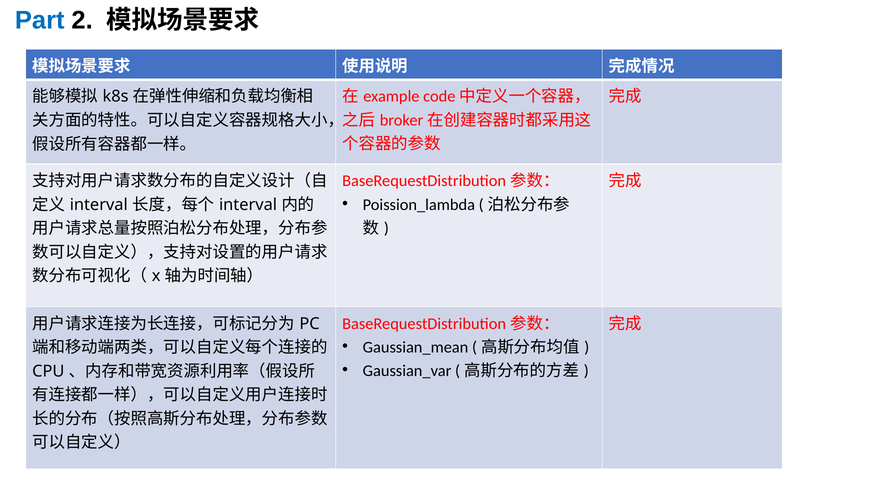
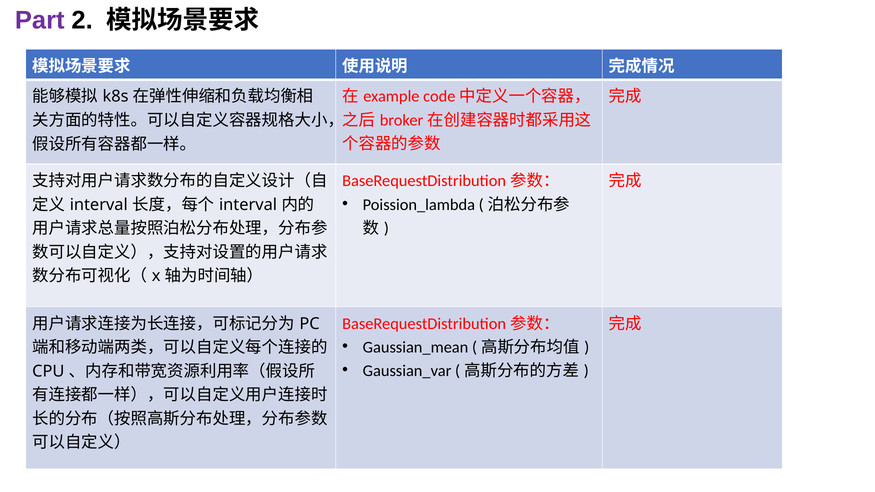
Part colour: blue -> purple
